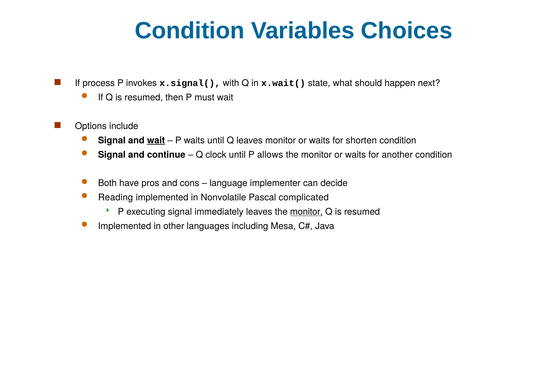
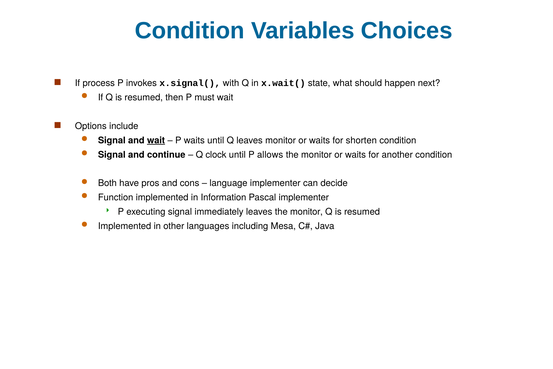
Reading: Reading -> Function
Nonvolatile: Nonvolatile -> Information
Pascal complicated: complicated -> implementer
monitor at (306, 212) underline: present -> none
